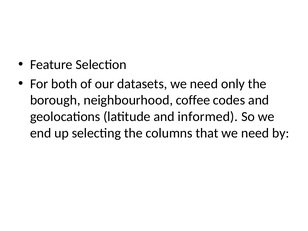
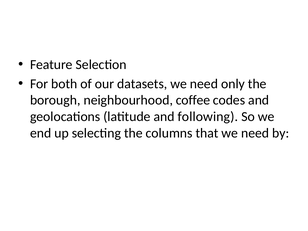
informed: informed -> following
